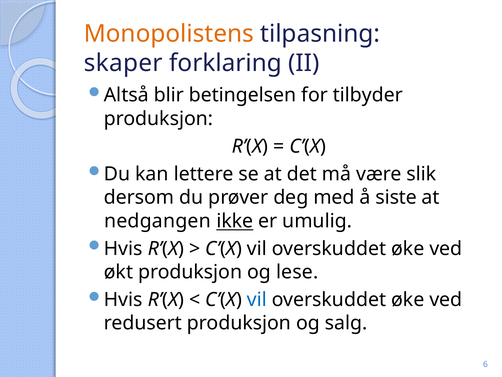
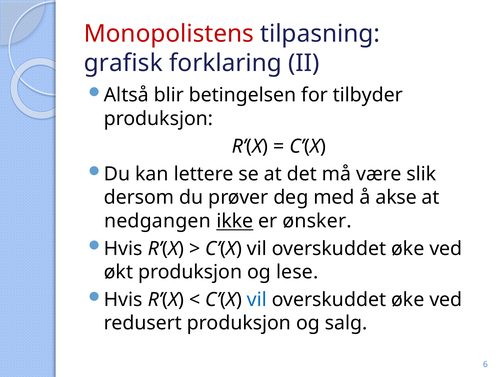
Monopolistens colour: orange -> red
skaper: skaper -> grafisk
siste: siste -> akse
umulig: umulig -> ønsker
